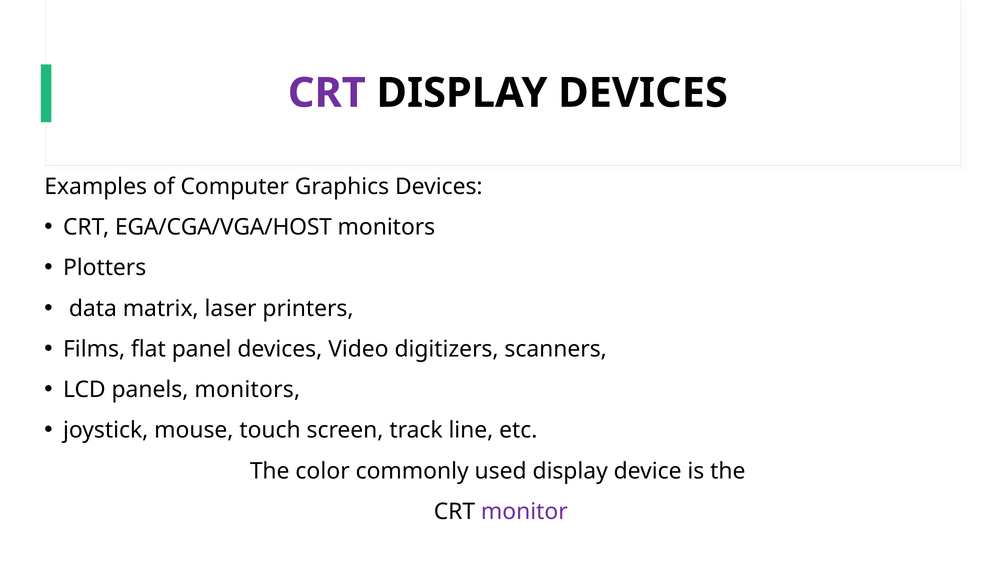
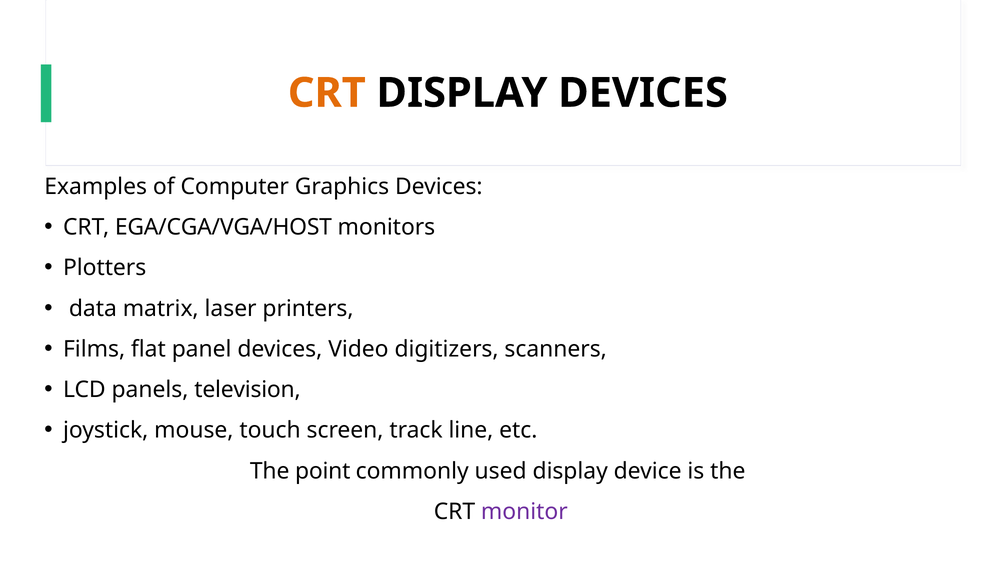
CRT at (327, 93) colour: purple -> orange
panels monitors: monitors -> television
color: color -> point
